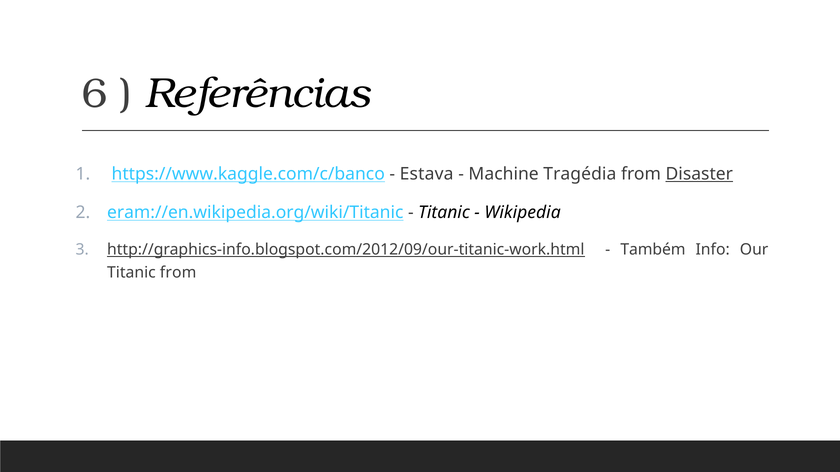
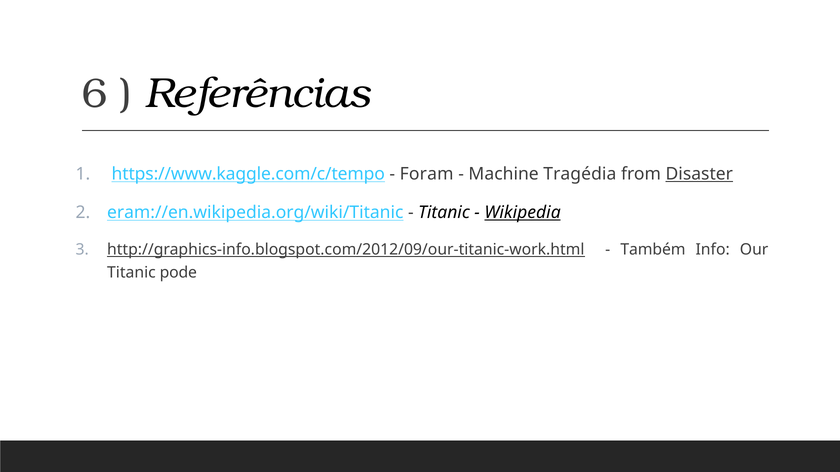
https://www.kaggle.com/c/banco: https://www.kaggle.com/c/banco -> https://www.kaggle.com/c/tempo
Estava: Estava -> Foram
Wikipedia underline: none -> present
Titanic from: from -> pode
